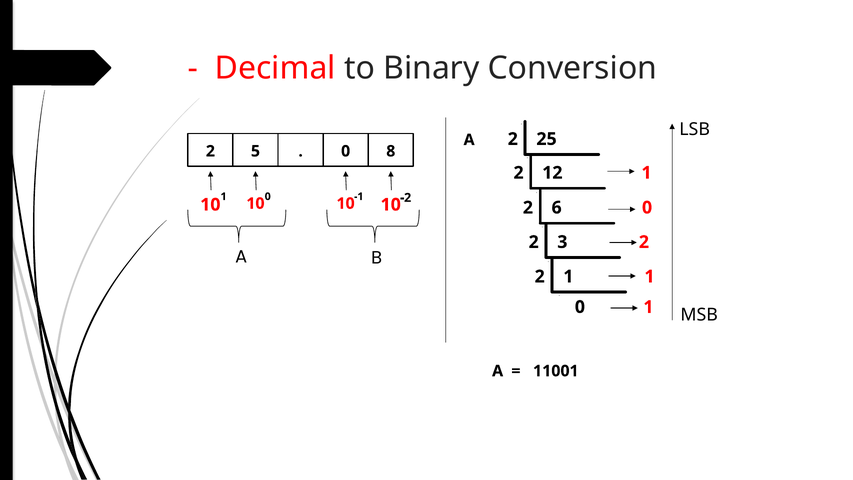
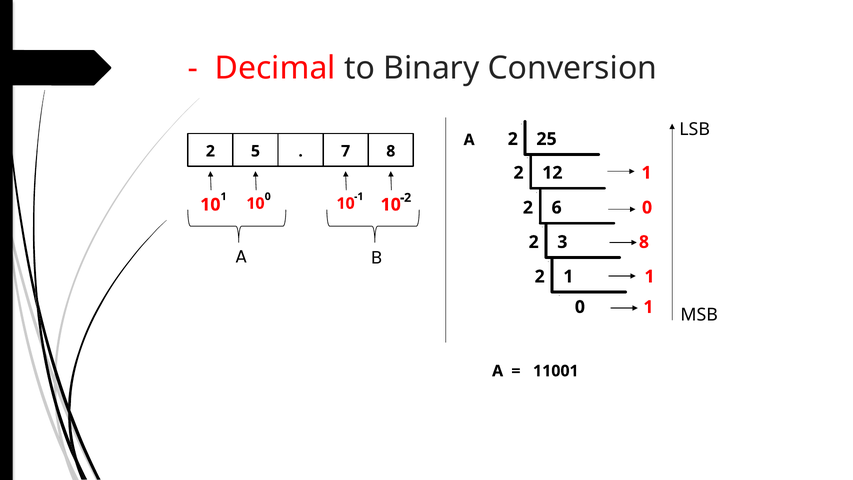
0 at (346, 151): 0 -> 7
3 2: 2 -> 8
